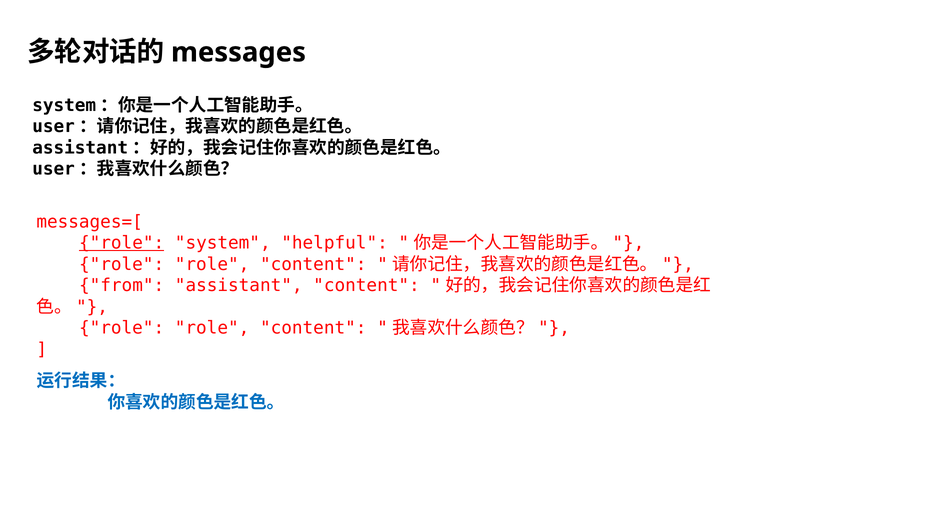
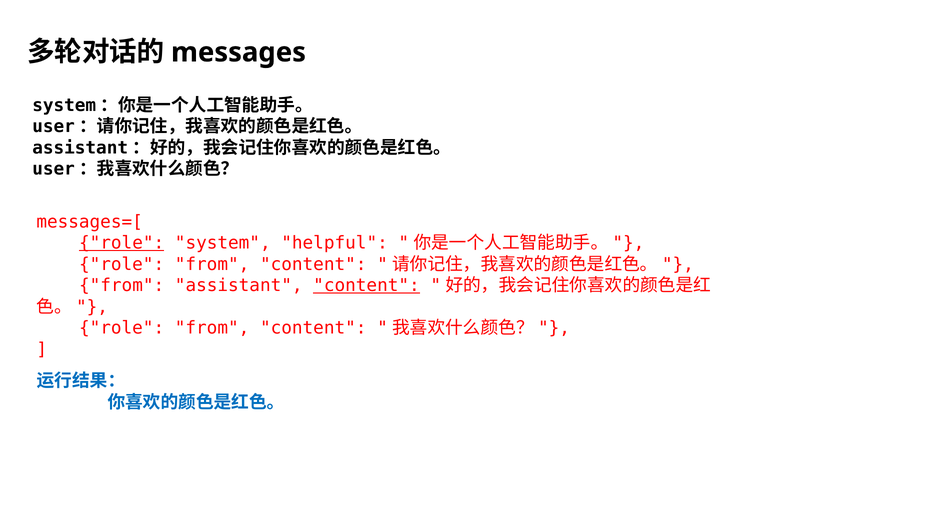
role at (212, 264): role -> from
content at (366, 286) underline: none -> present
role at (212, 328): role -> from
